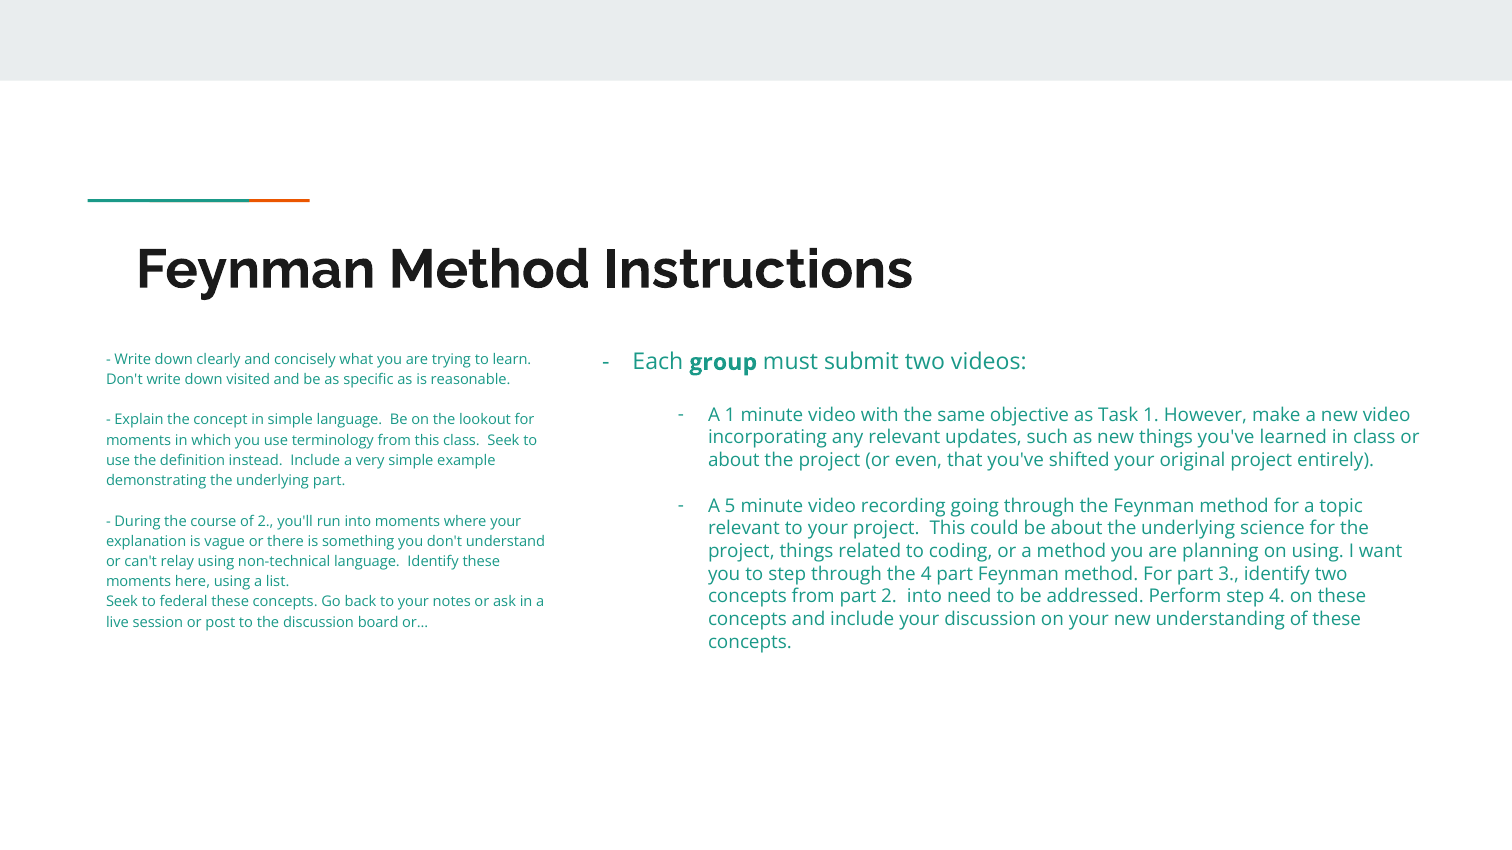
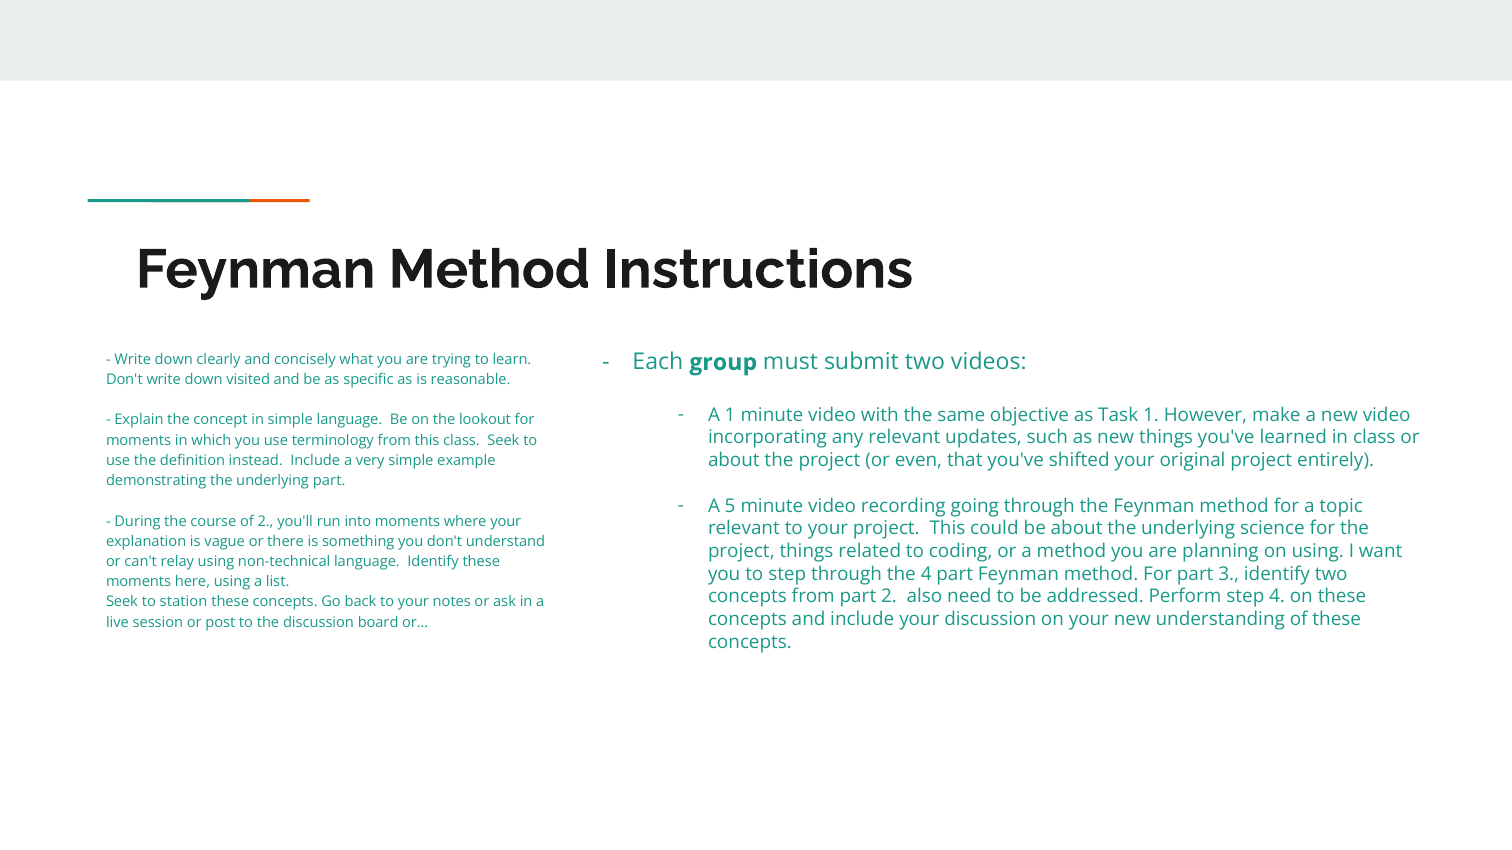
2 into: into -> also
federal: federal -> station
